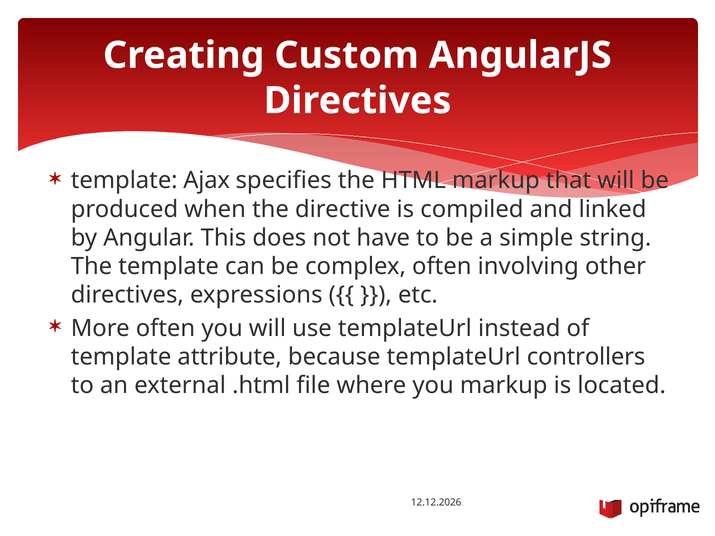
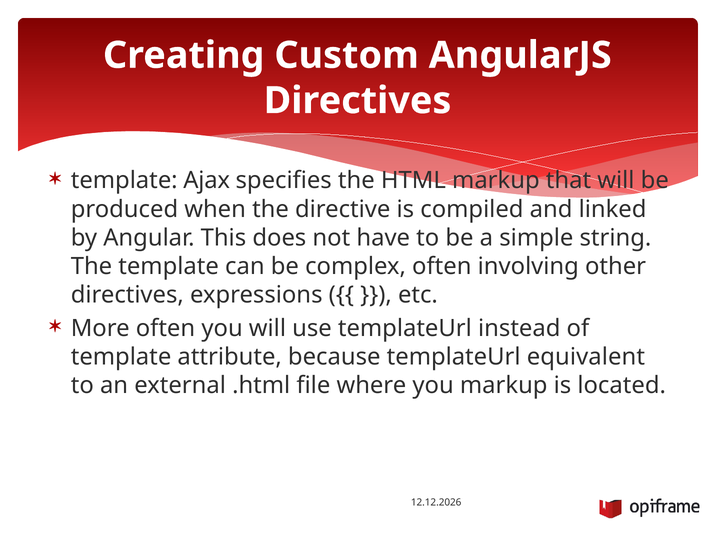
controllers: controllers -> equivalent
